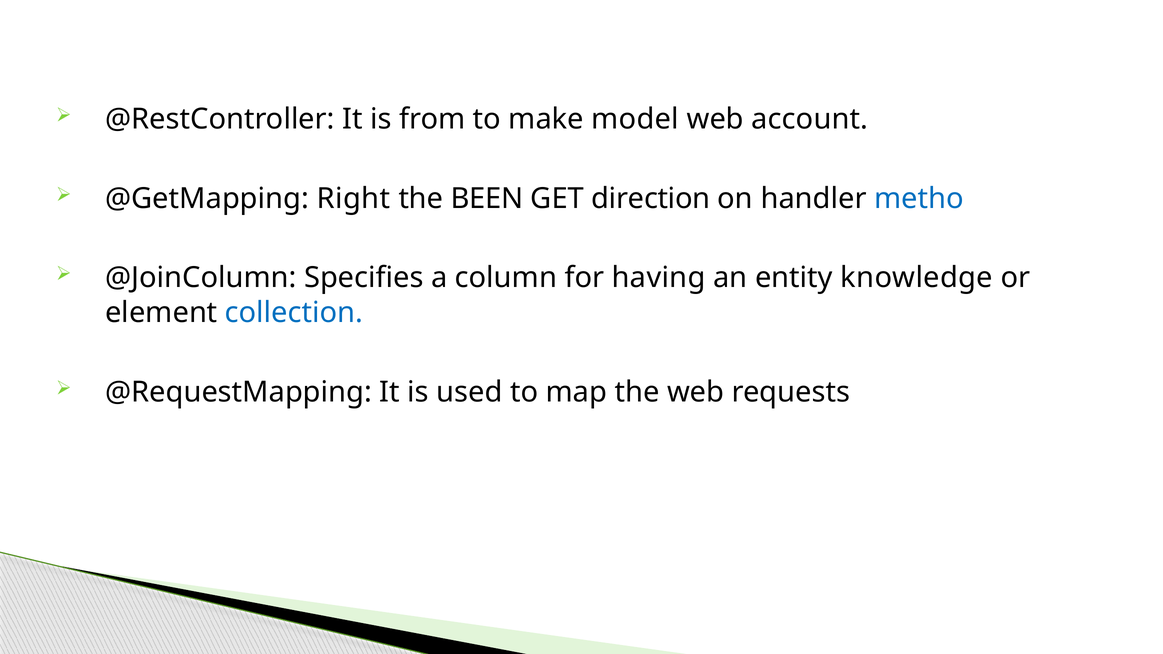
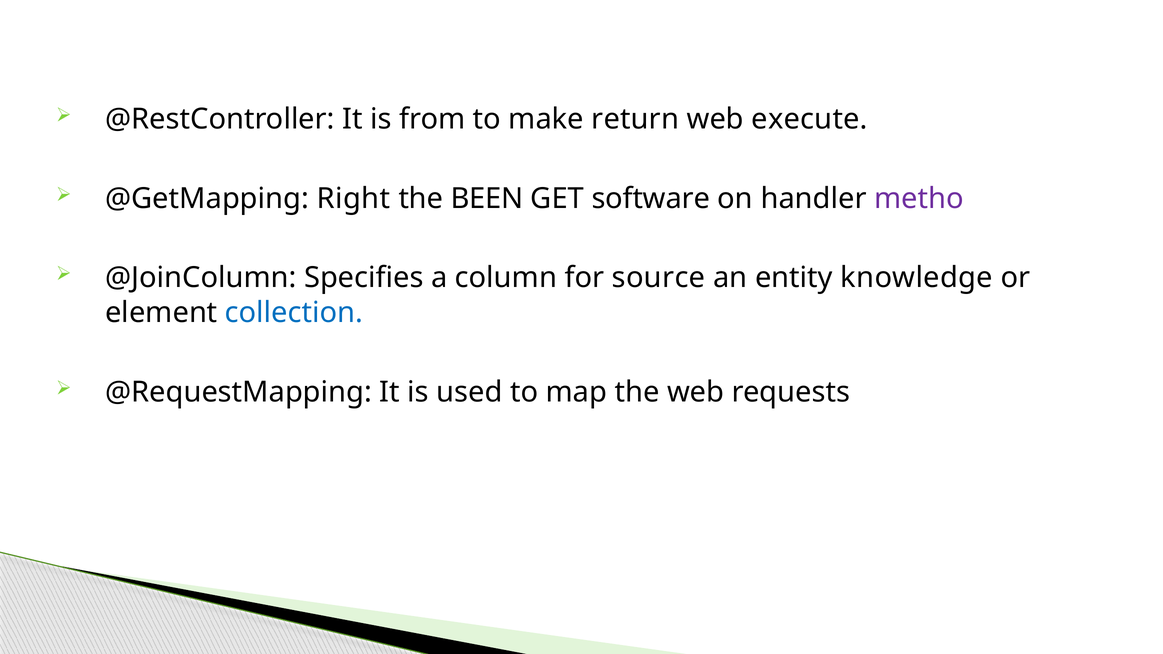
model: model -> return
account: account -> execute
direction: direction -> software
metho colour: blue -> purple
having: having -> source
